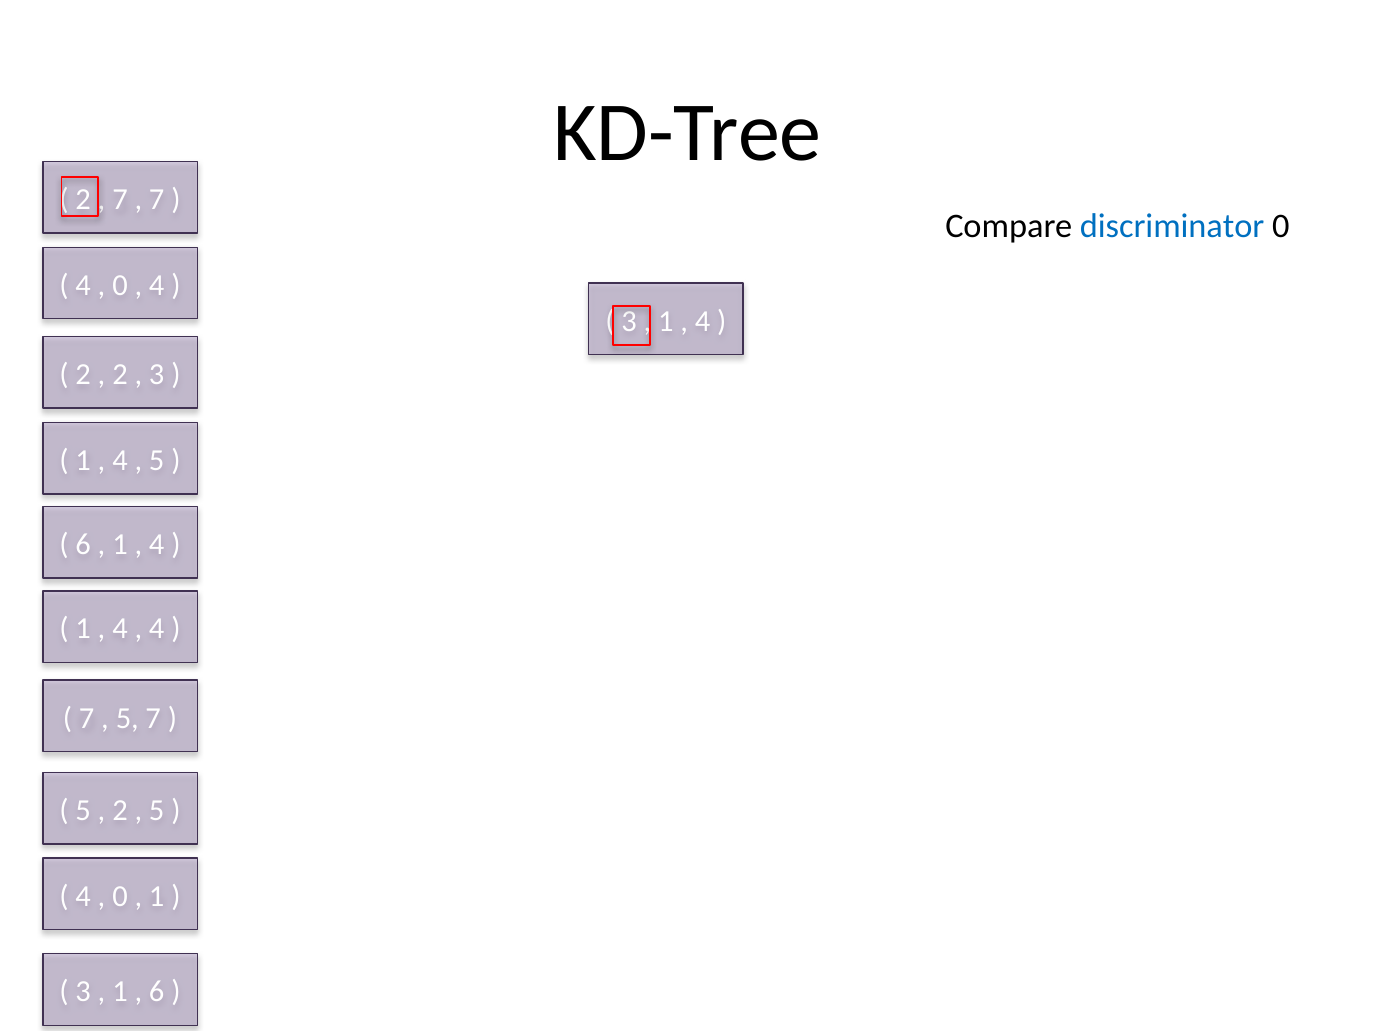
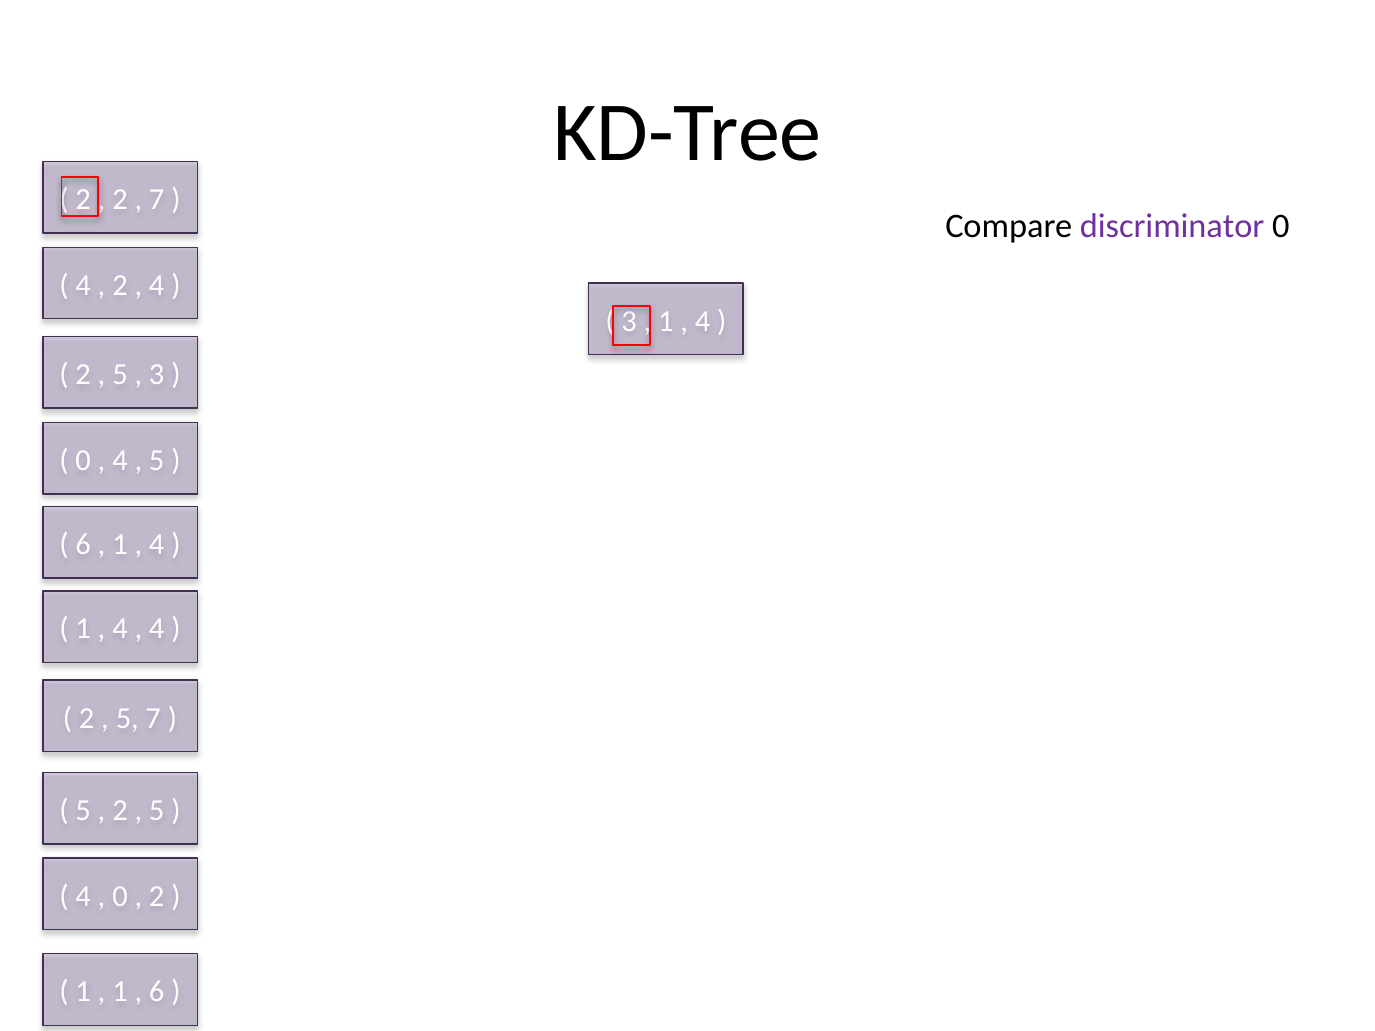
7 at (120, 199): 7 -> 2
discriminator colour: blue -> purple
0 at (120, 285): 0 -> 2
2 at (120, 374): 2 -> 5
1 at (83, 460): 1 -> 0
7 at (87, 718): 7 -> 2
1 at (157, 896): 1 -> 2
3 at (83, 992): 3 -> 1
